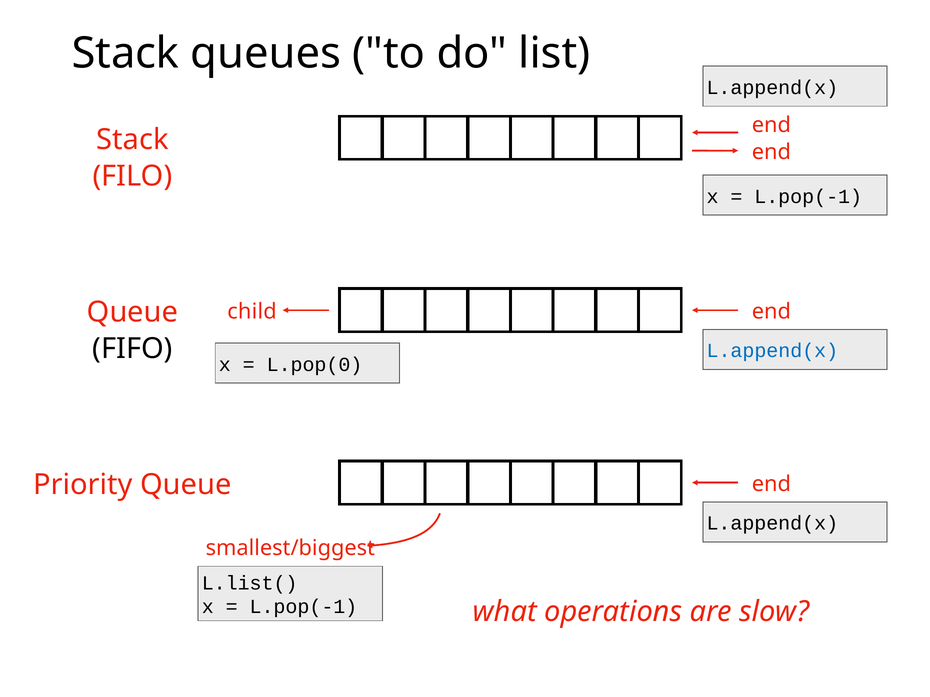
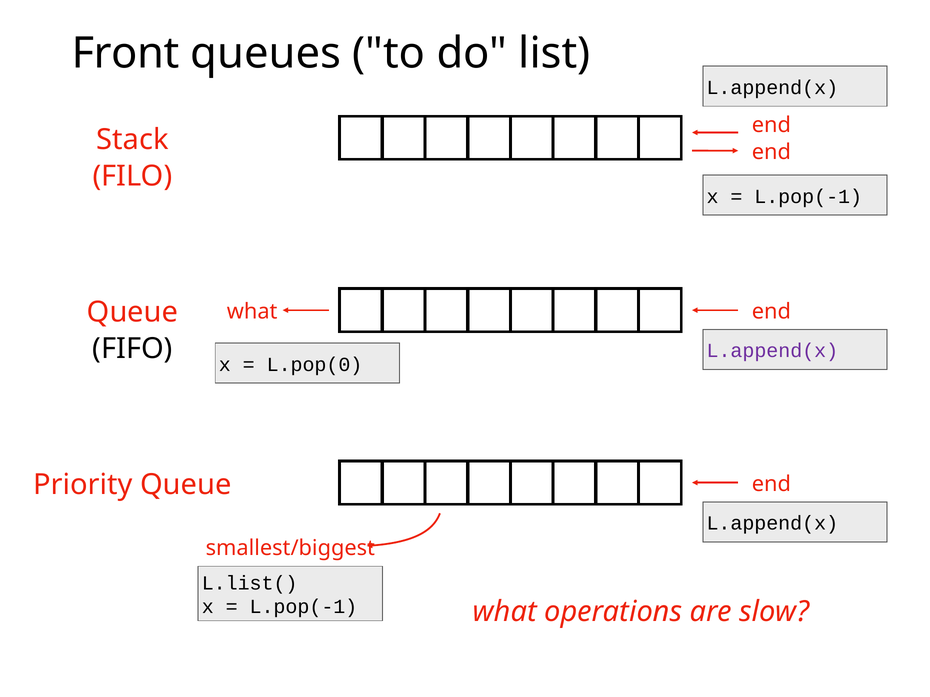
Stack at (126, 53): Stack -> Front
child at (252, 312): child -> what
L.append(x at (772, 351) colour: blue -> purple
